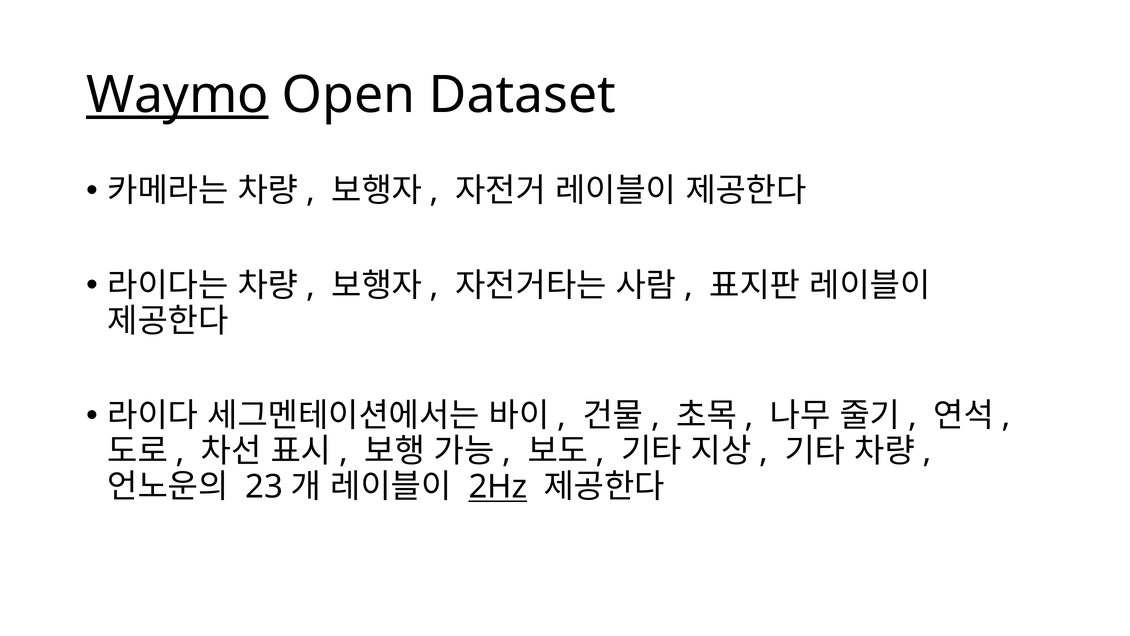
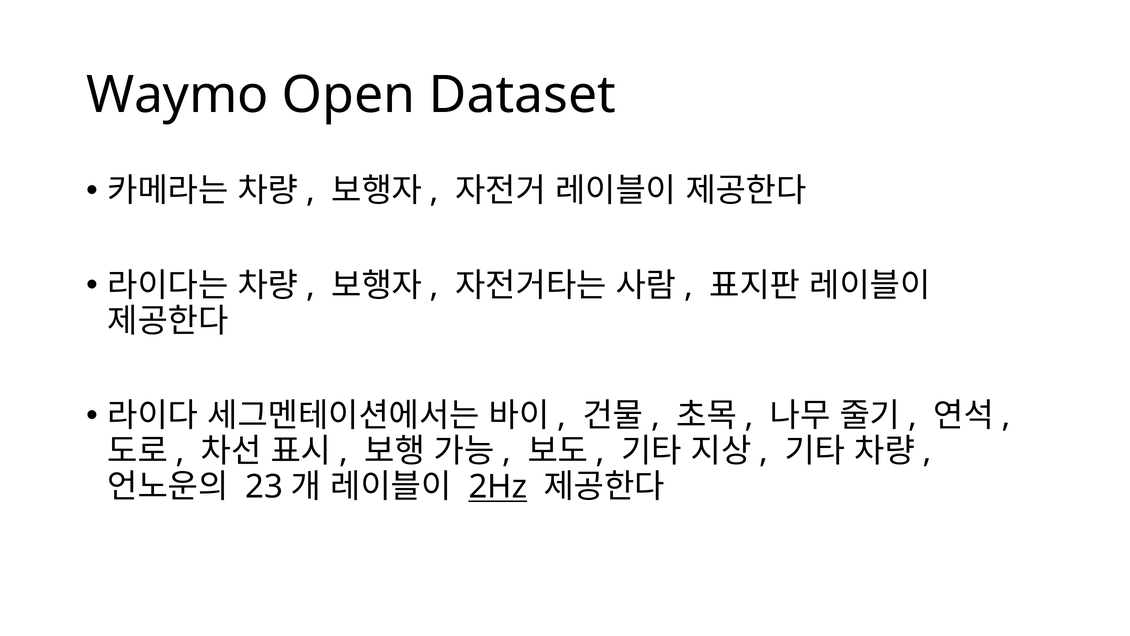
Waymo underline: present -> none
